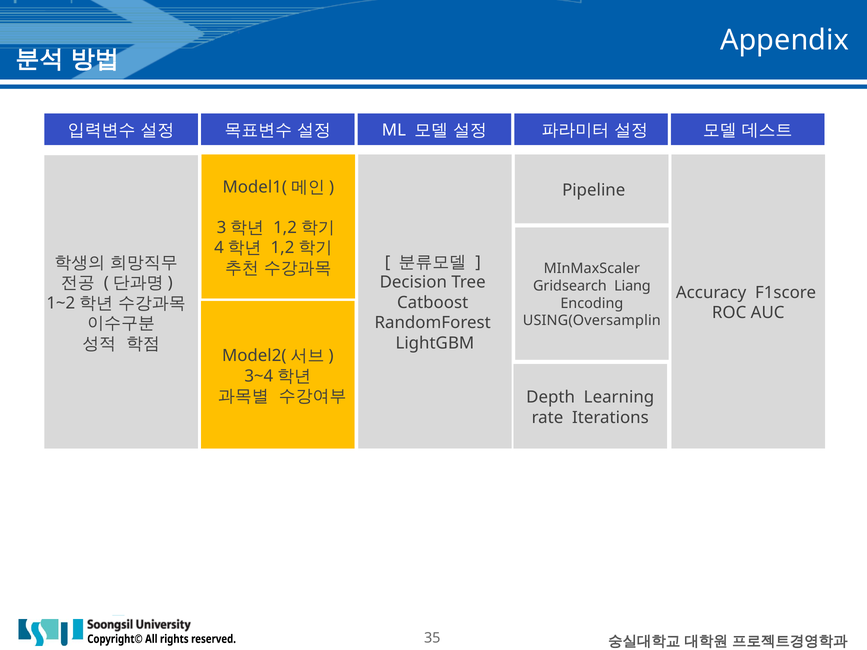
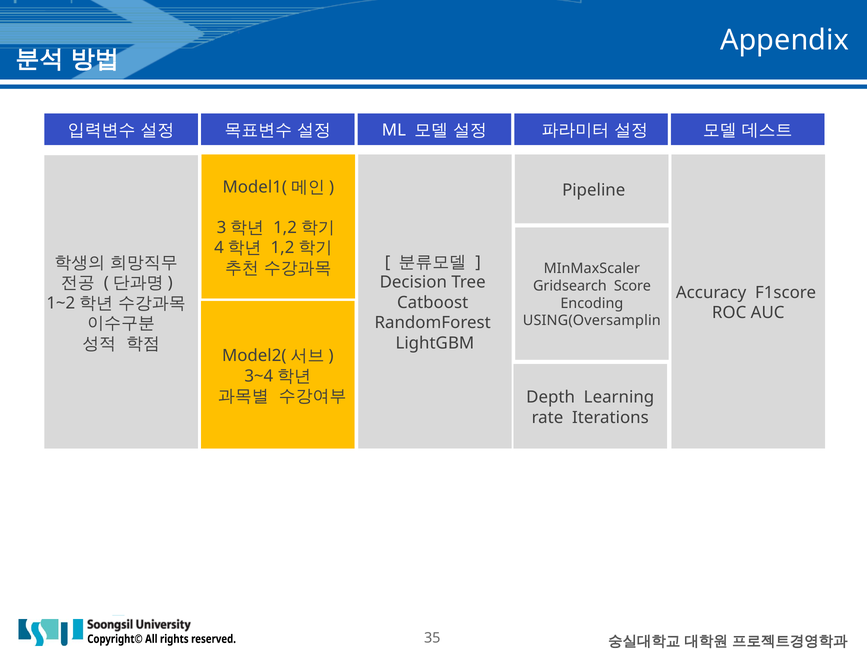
Liang: Liang -> Score
